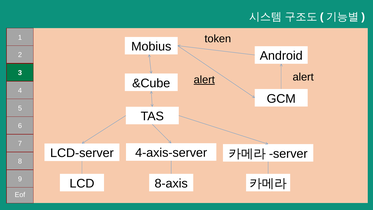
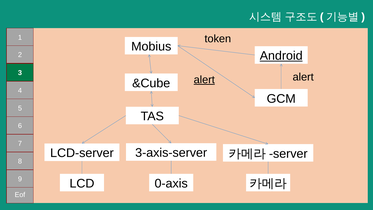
Android underline: none -> present
4-axis-server: 4-axis-server -> 3-axis-server
8-axis: 8-axis -> 0-axis
